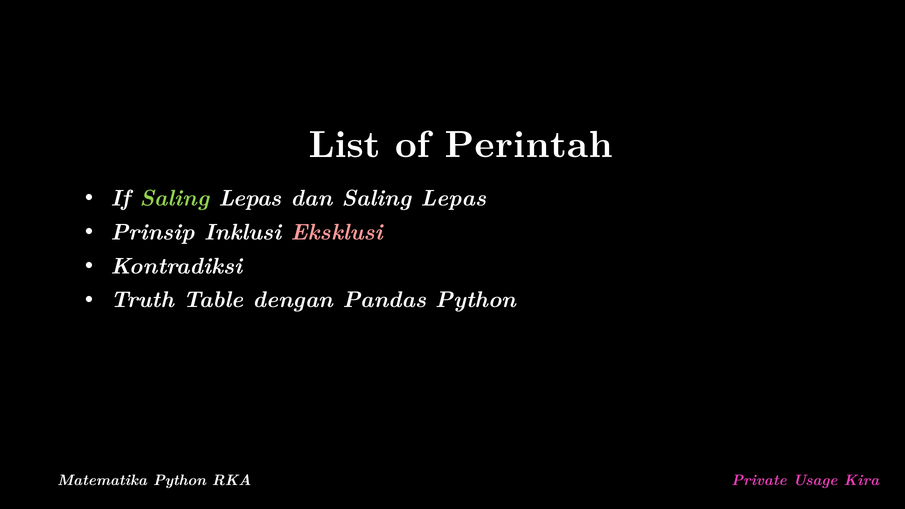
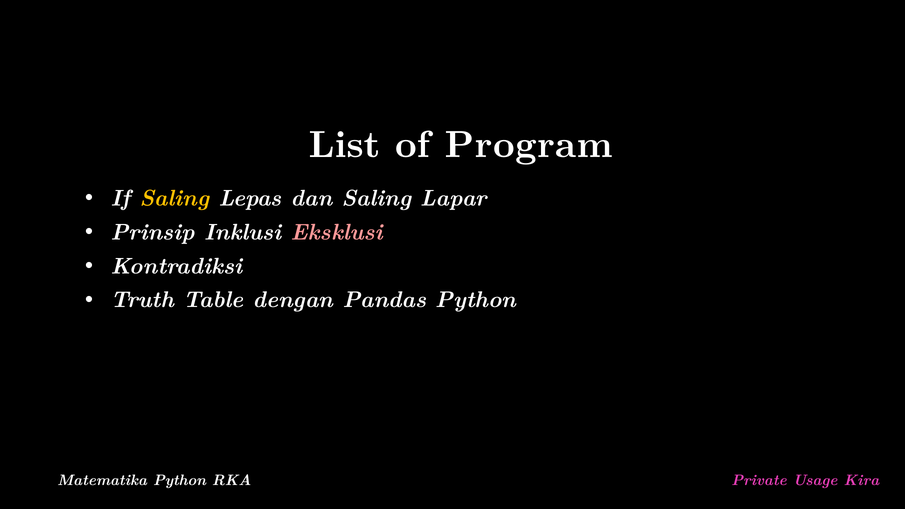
Perintah: Perintah -> Program
Saling at (174, 198) colour: light green -> yellow
dan Saling Lepas: Lepas -> Lapar
